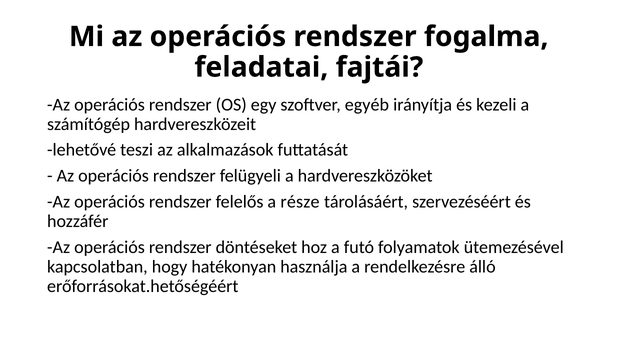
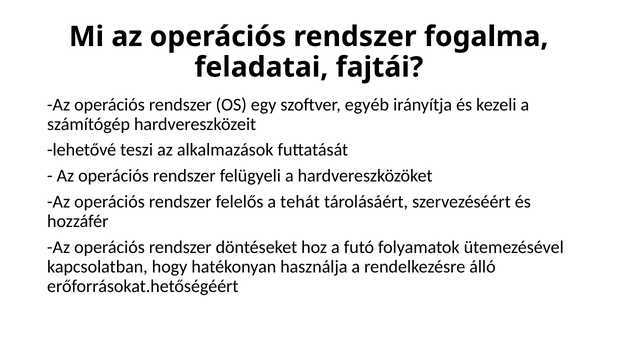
része: része -> tehát
